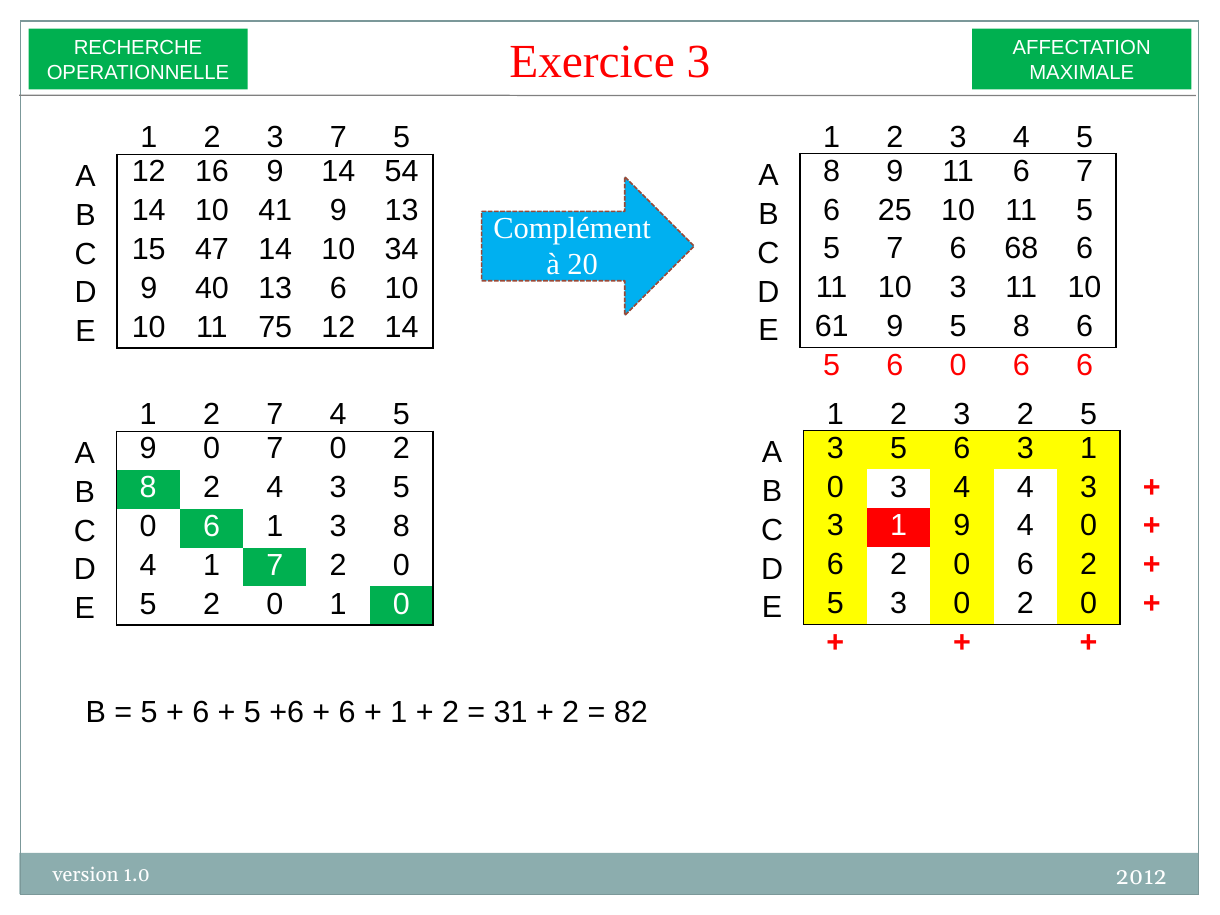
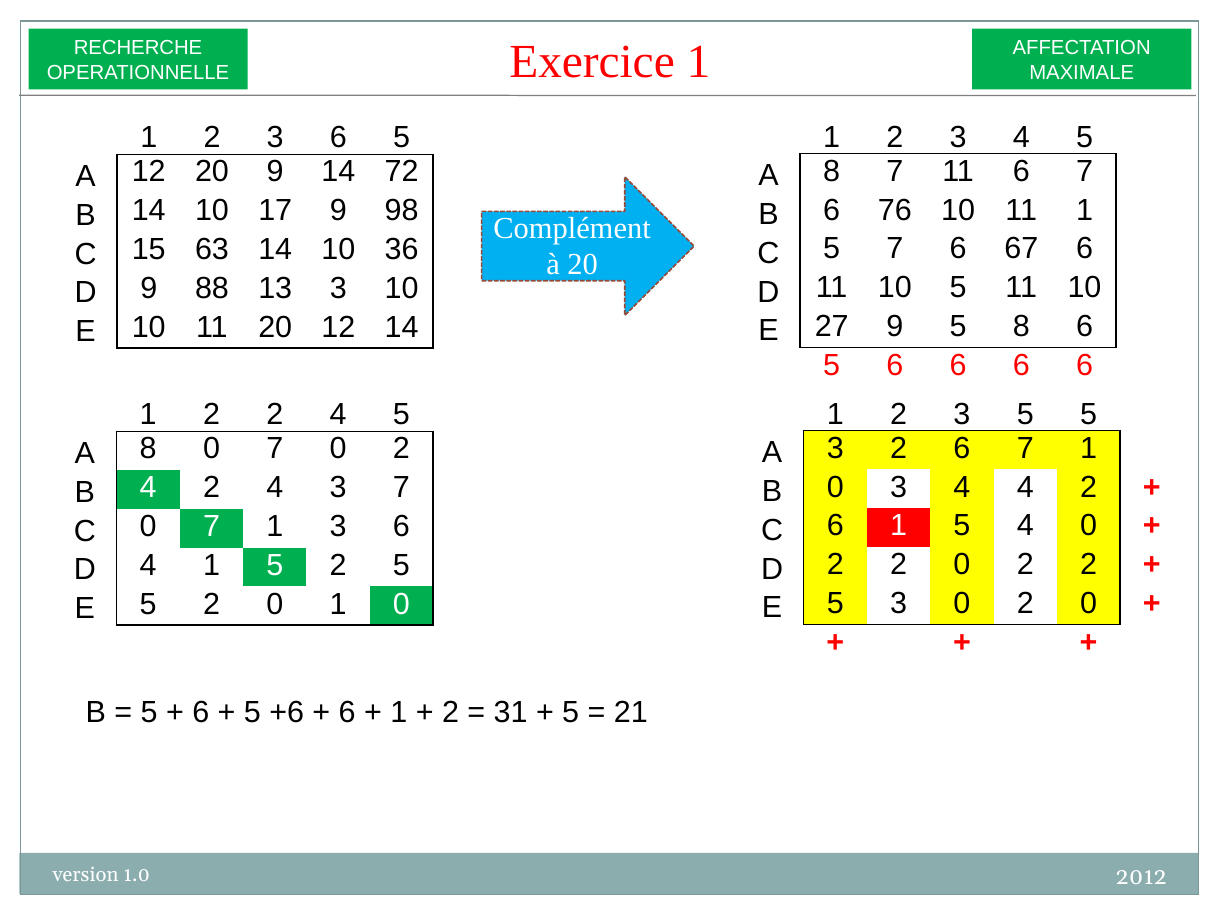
Exercice 3: 3 -> 1
2 3 7: 7 -> 6
8 9: 9 -> 7
12 16: 16 -> 20
54: 54 -> 72
25: 25 -> 76
11 5: 5 -> 1
41: 41 -> 17
9 13: 13 -> 98
68: 68 -> 67
47: 47 -> 63
34: 34 -> 36
10 3: 3 -> 5
40: 40 -> 88
13 6: 6 -> 3
61: 61 -> 27
11 75: 75 -> 20
5 6 0: 0 -> 6
3 2: 2 -> 5
1 2 7: 7 -> 2
A 3 5: 5 -> 2
3 at (1025, 448): 3 -> 7
9 at (148, 449): 9 -> 8
4 4 3: 3 -> 2
B 8: 8 -> 4
4 3 5: 5 -> 7
C 3: 3 -> 6
9 at (962, 526): 9 -> 5
C 0 6: 6 -> 7
1 3 8: 8 -> 6
D 6: 6 -> 2
2 0 6: 6 -> 2
4 1 7: 7 -> 5
0 at (401, 565): 0 -> 5
2 at (571, 712): 2 -> 5
82: 82 -> 21
